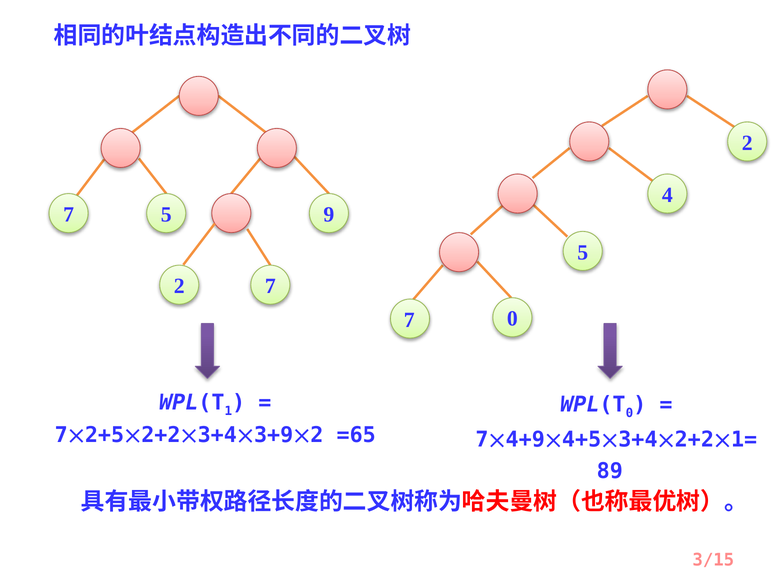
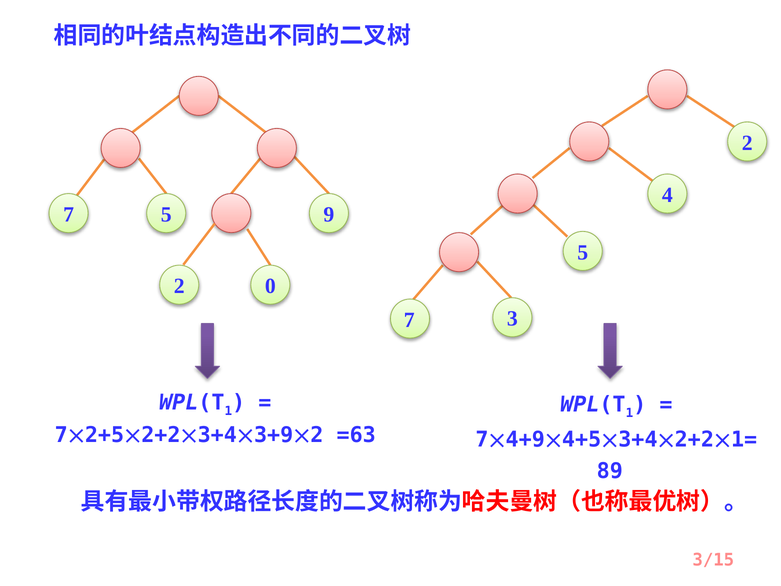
2 7: 7 -> 0
7 0: 0 -> 3
0 at (629, 413): 0 -> 1
=65: =65 -> =63
